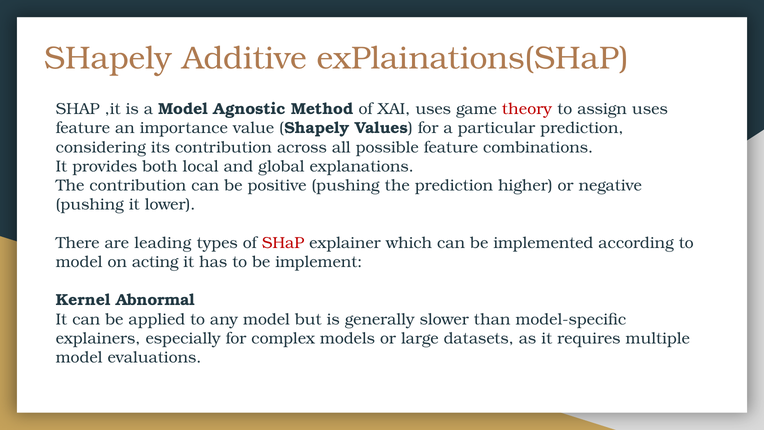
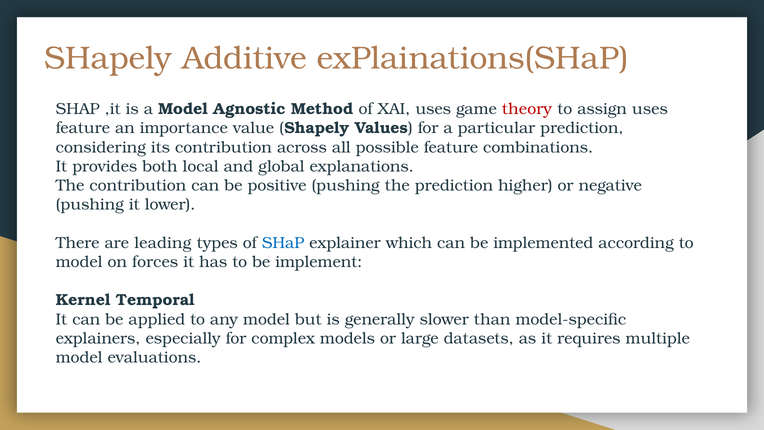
SHaP at (283, 243) colour: red -> blue
acting: acting -> forces
Abnormal: Abnormal -> Temporal
